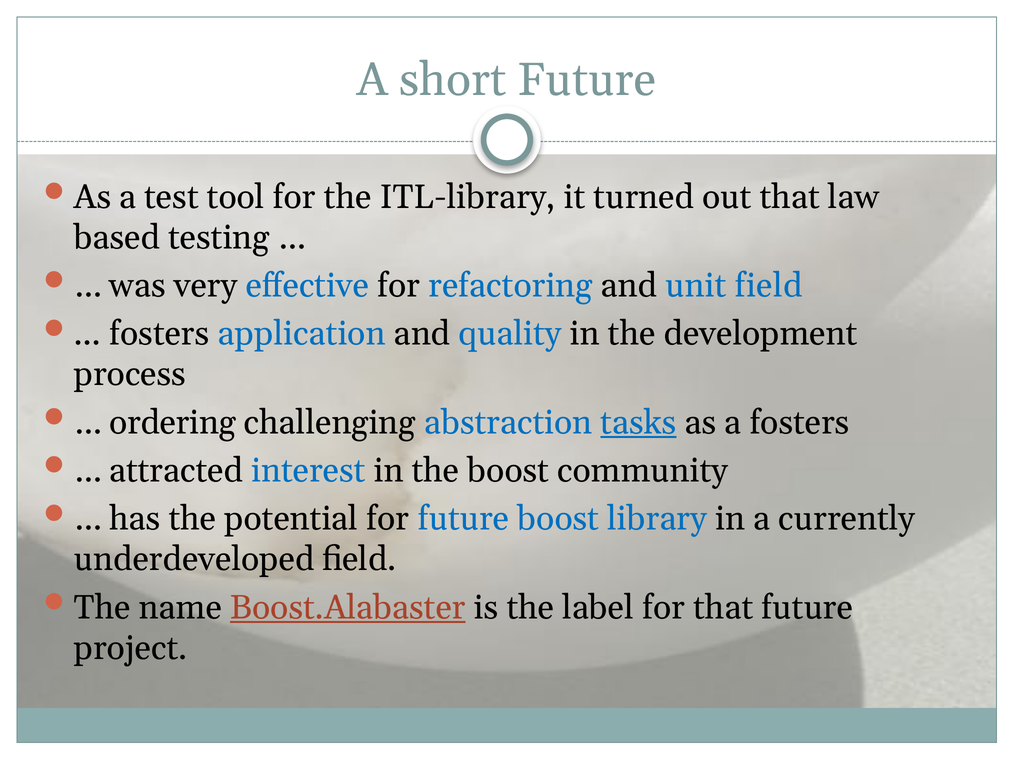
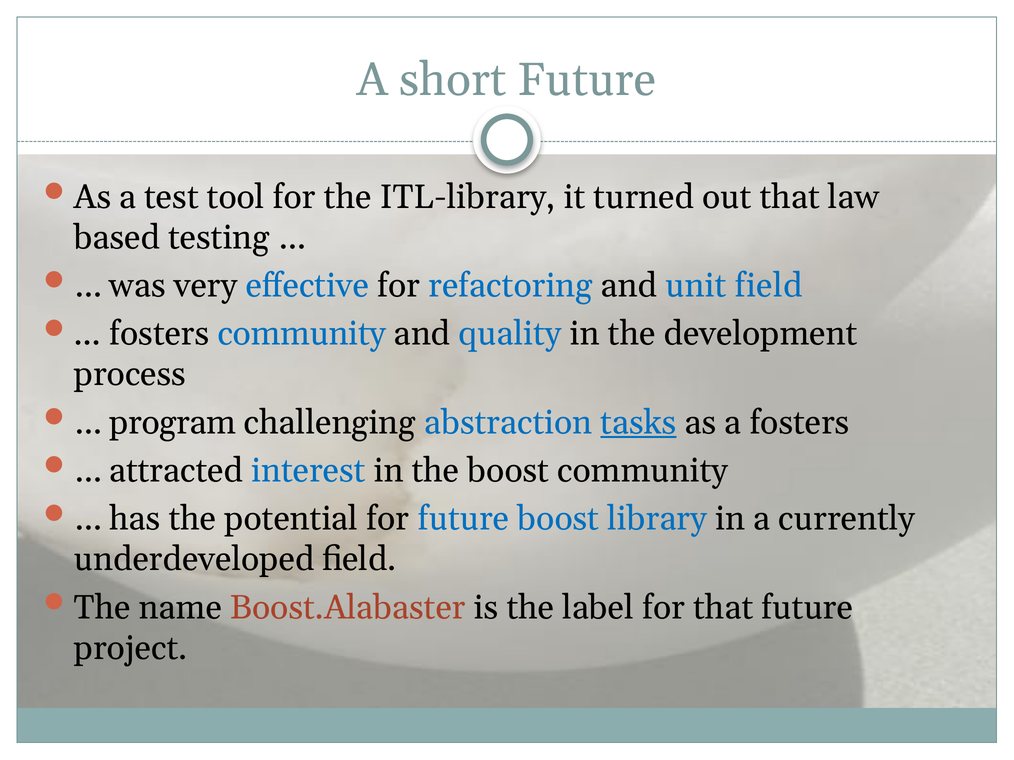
fosters application: application -> community
ordering: ordering -> program
Boost.Alabaster underline: present -> none
